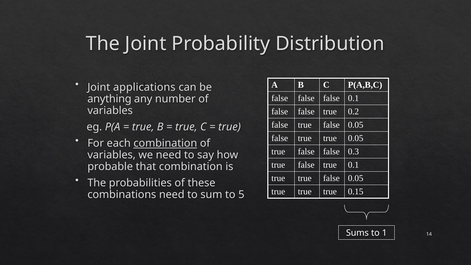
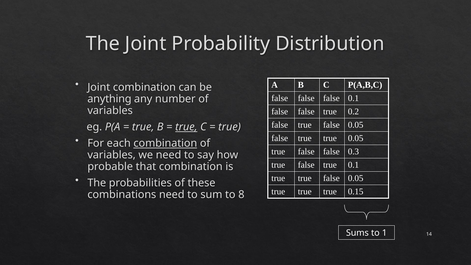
Joint applications: applications -> combination
true at (186, 127) underline: none -> present
5: 5 -> 8
